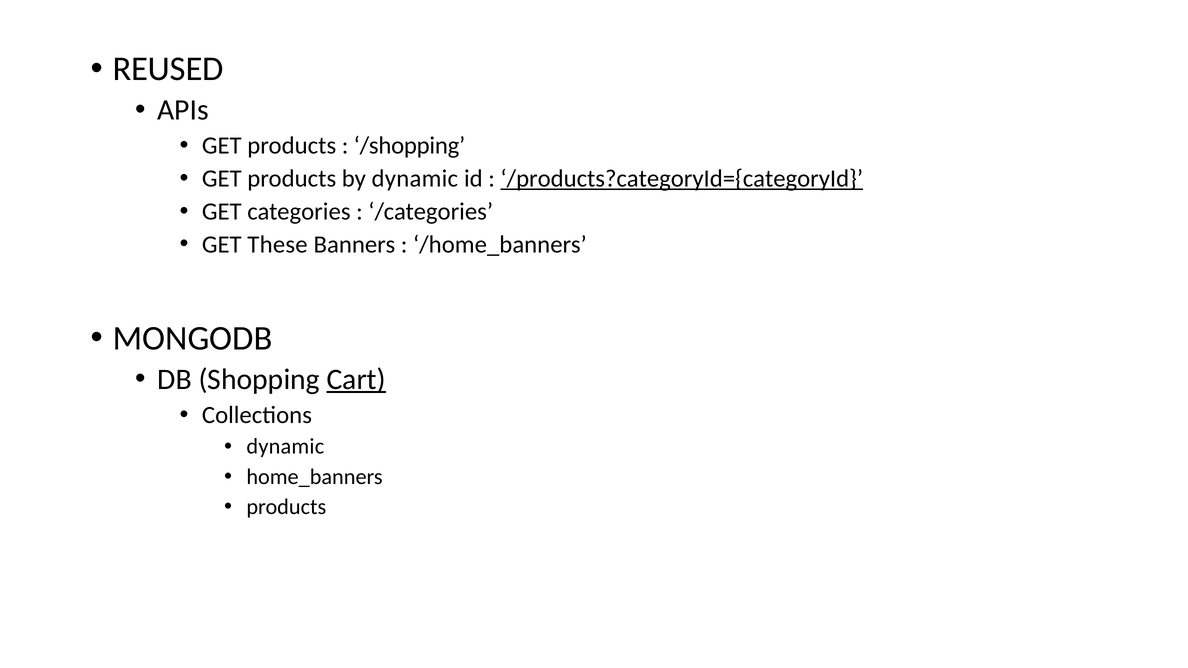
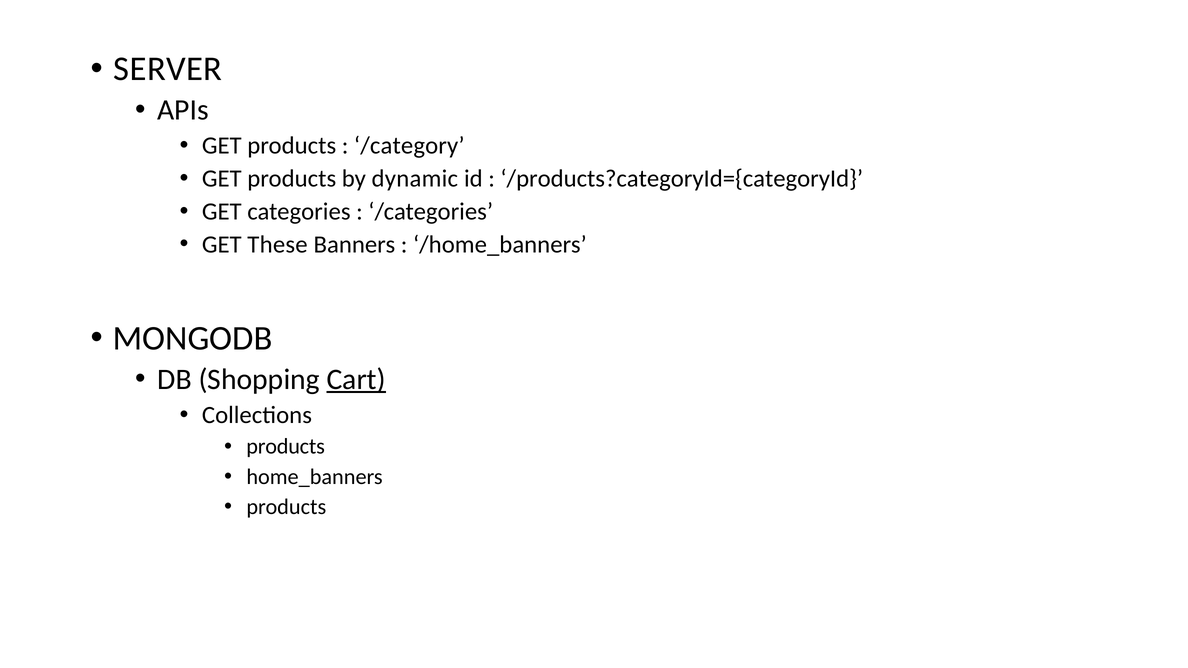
REUSED: REUSED -> SERVER
/shopping: /shopping -> /category
/products?categoryId={categoryId underline: present -> none
dynamic at (285, 447): dynamic -> products
